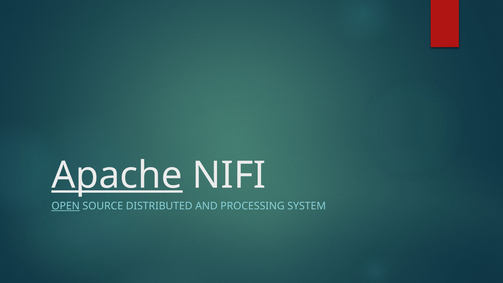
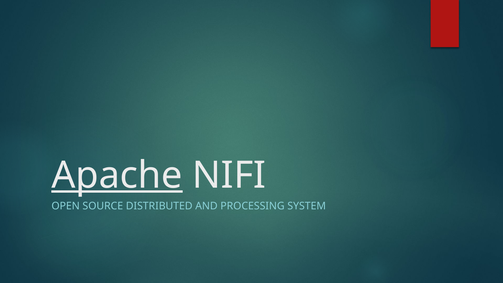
OPEN underline: present -> none
